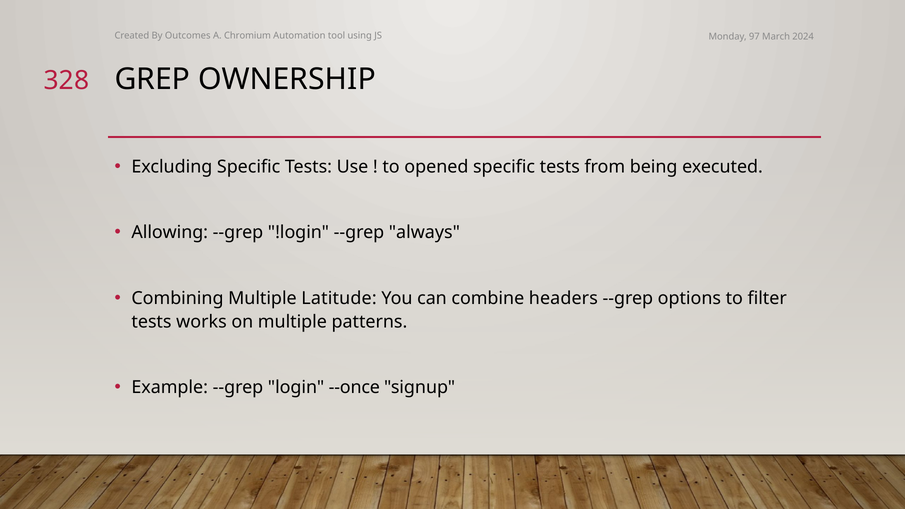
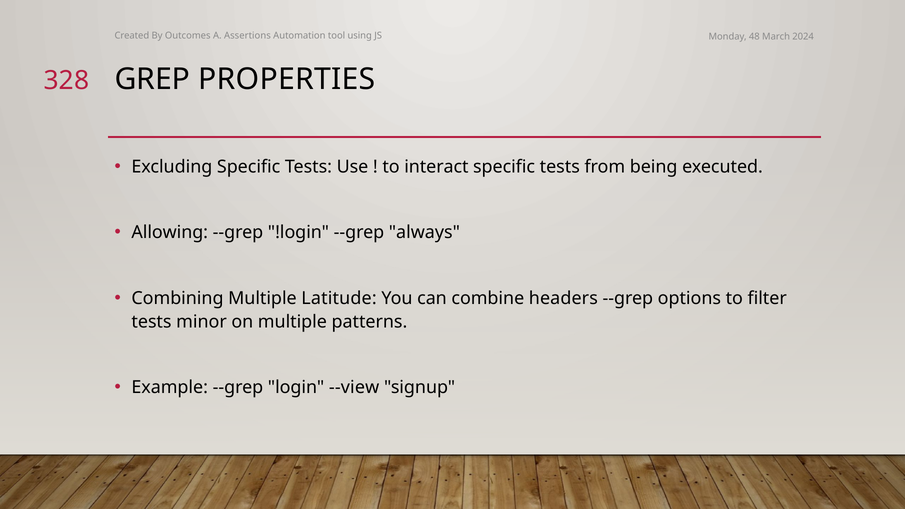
Chromium: Chromium -> Assertions
97: 97 -> 48
OWNERSHIP: OWNERSHIP -> PROPERTIES
opened: opened -> interact
works: works -> minor
--once: --once -> --view
